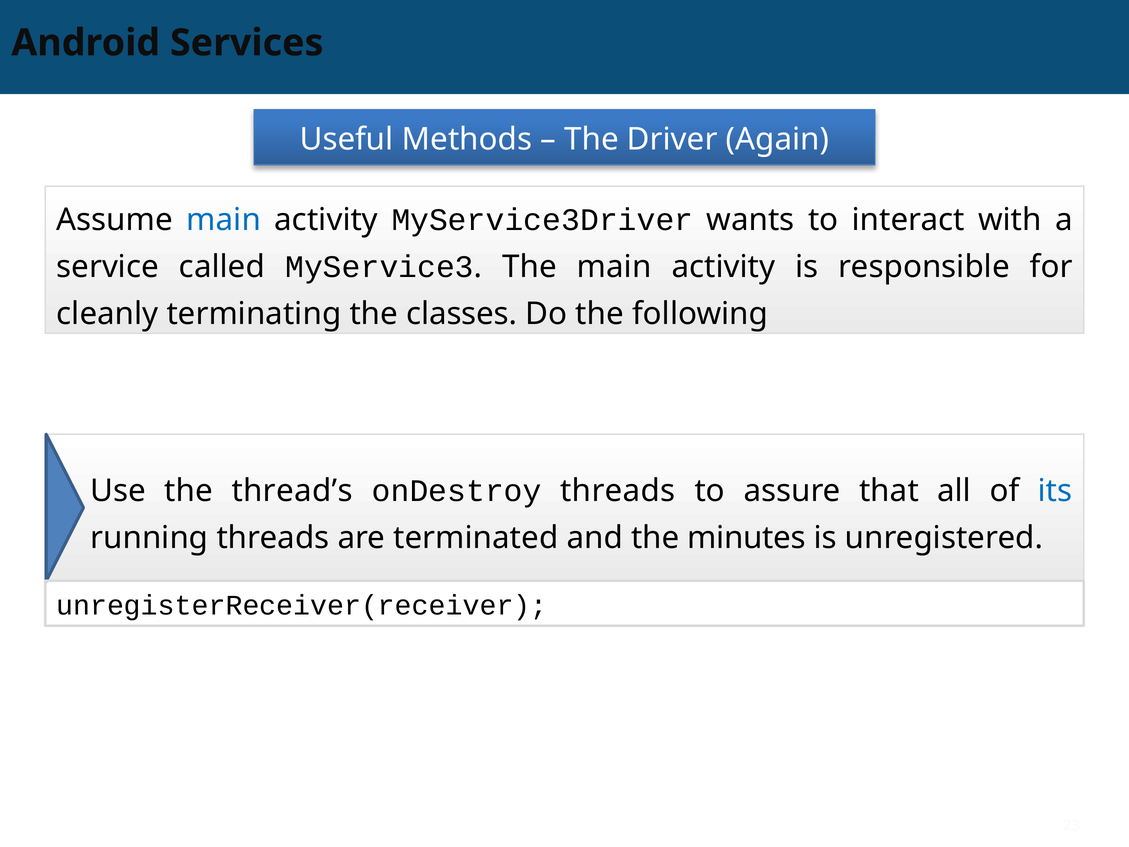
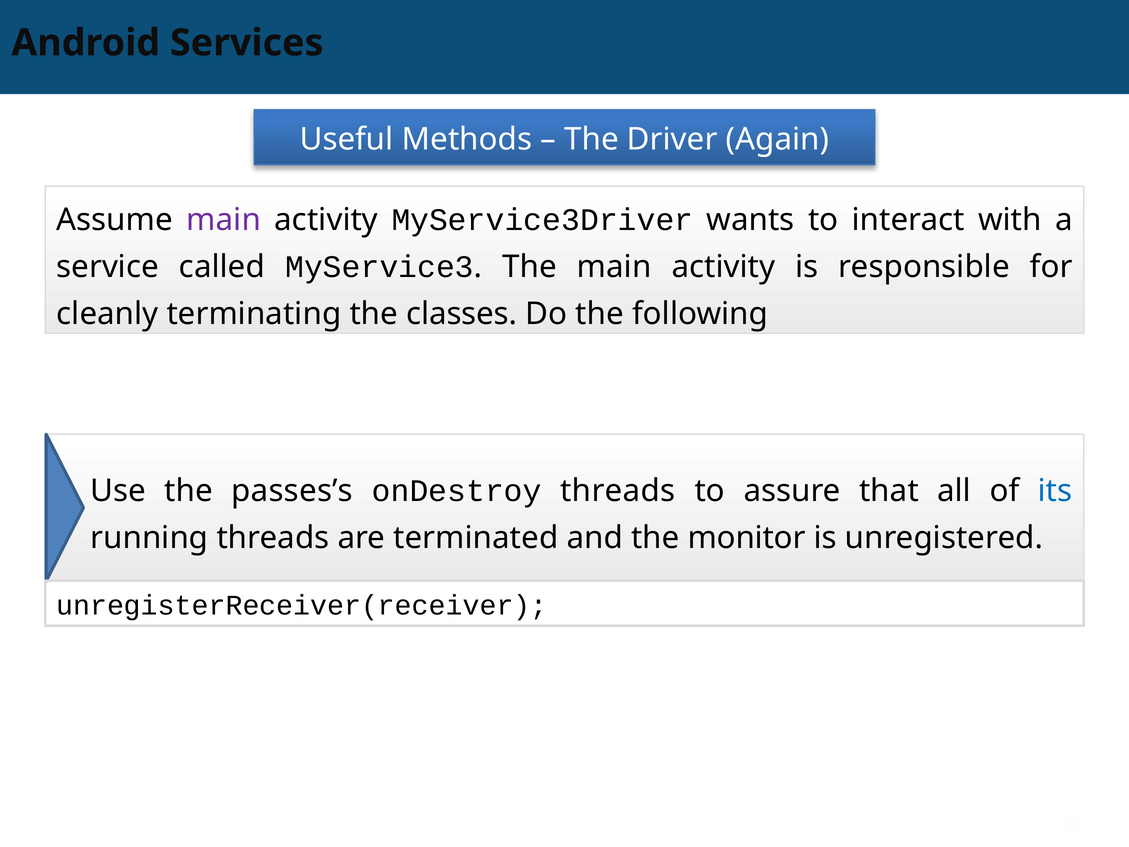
main at (224, 220) colour: blue -> purple
thread’s: thread’s -> passes’s
minutes: minutes -> monitor
